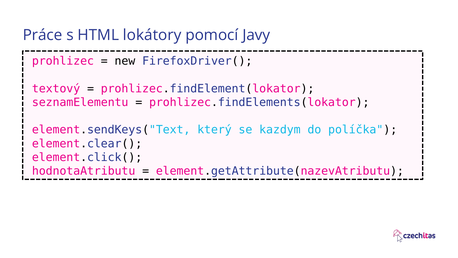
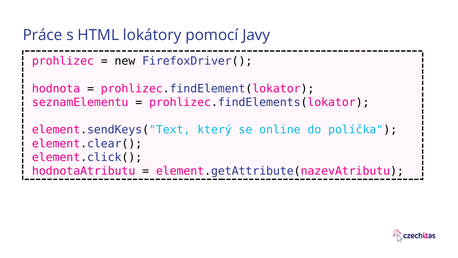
textový: textový -> hodnota
kazdym: kazdym -> online
